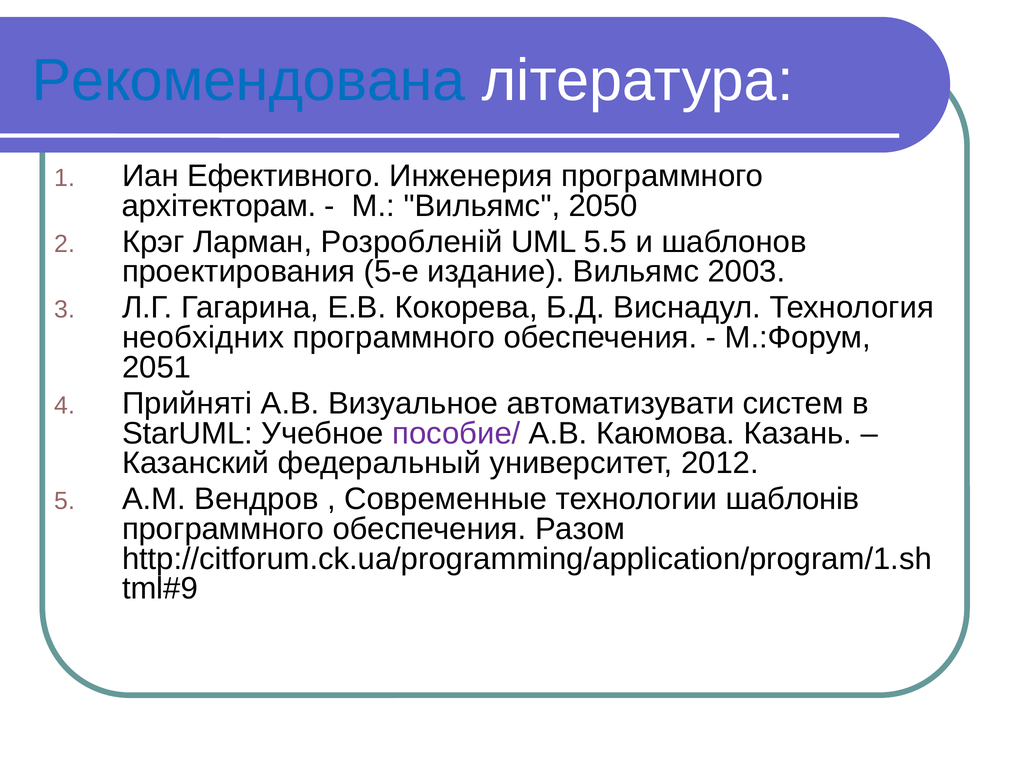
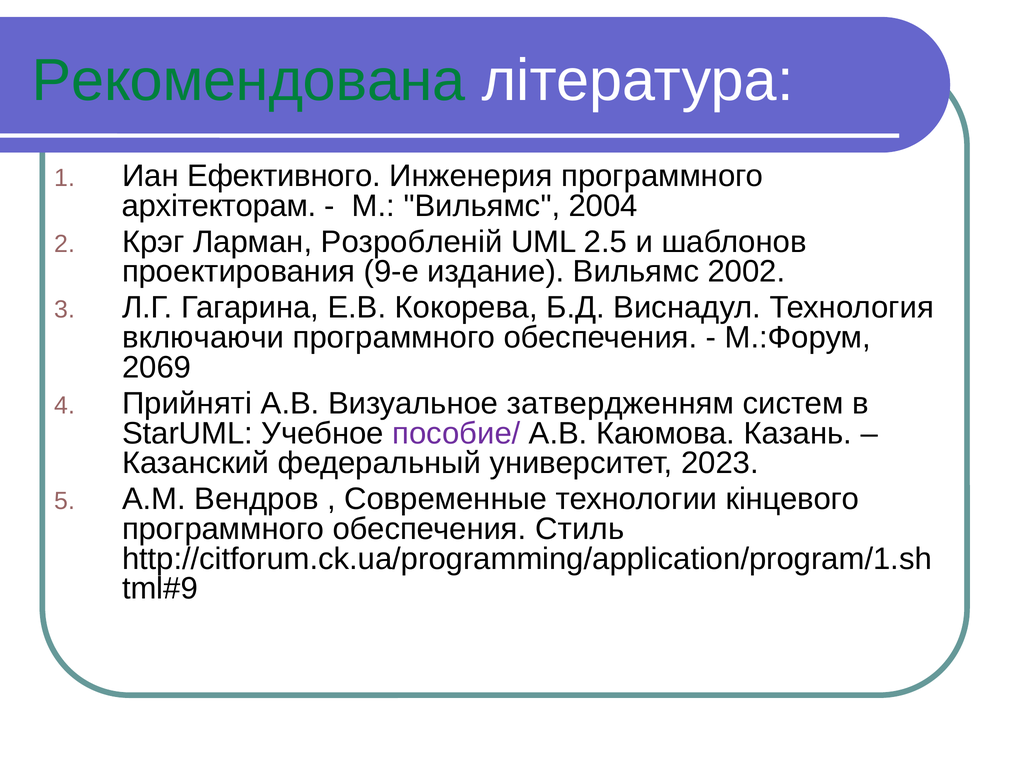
Рекомендована colour: blue -> green
2050: 2050 -> 2004
5.5: 5.5 -> 2.5
5-е: 5-е -> 9-е
2003: 2003 -> 2002
необхідних: необхідних -> включаючи
2051: 2051 -> 2069
автоматизувати: автоматизувати -> затвердженням
2012: 2012 -> 2023
шаблонів: шаблонів -> кінцевого
Разом: Разом -> Стиль
